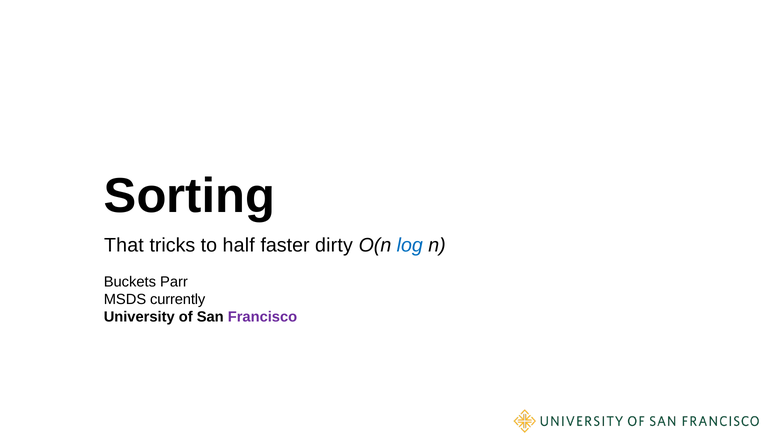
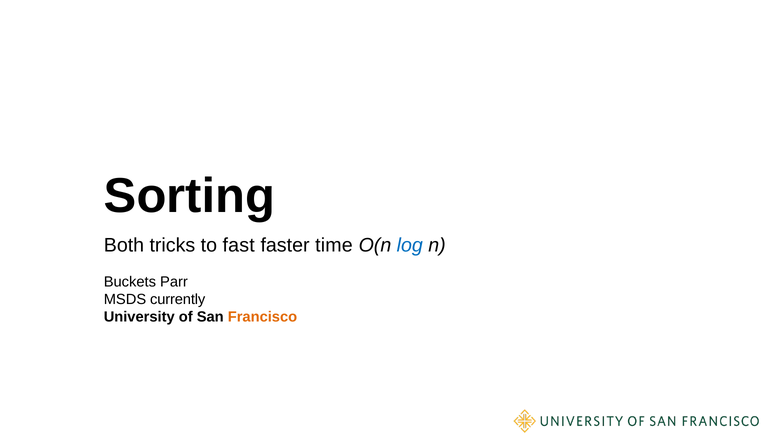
That: That -> Both
half: half -> fast
dirty: dirty -> time
Francisco colour: purple -> orange
